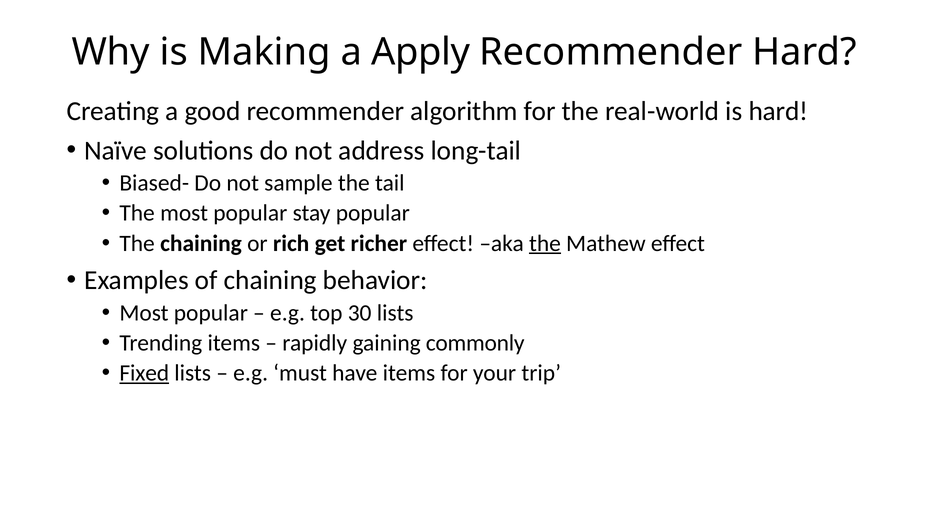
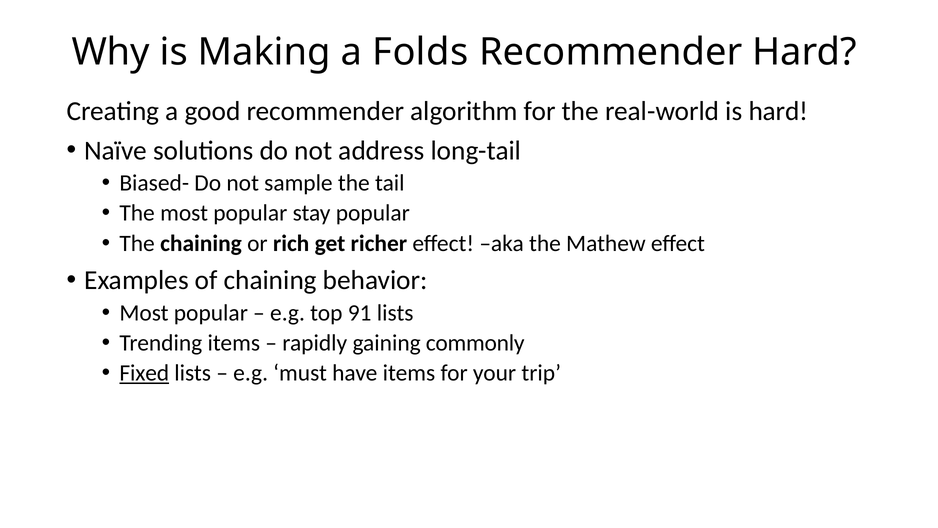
Apply: Apply -> Folds
the at (545, 243) underline: present -> none
30: 30 -> 91
